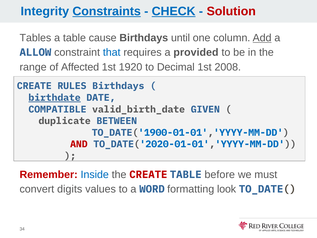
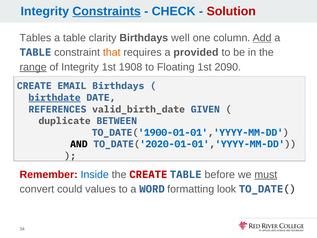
CHECK underline: present -> none
cause: cause -> clarity
until: until -> well
ALLOW at (35, 52): ALLOW -> TABLE
that colour: blue -> orange
range underline: none -> present
of Affected: Affected -> Integrity
1920: 1920 -> 1908
Decimal: Decimal -> Floating
2008: 2008 -> 2090
RULES: RULES -> EMAIL
COMPATIBLE: COMPATIBLE -> REFERENCES
AND colour: red -> black
must underline: none -> present
digits: digits -> could
